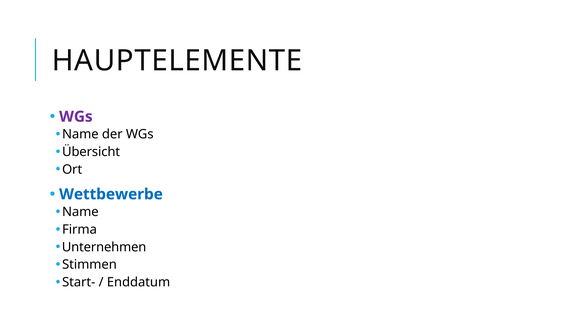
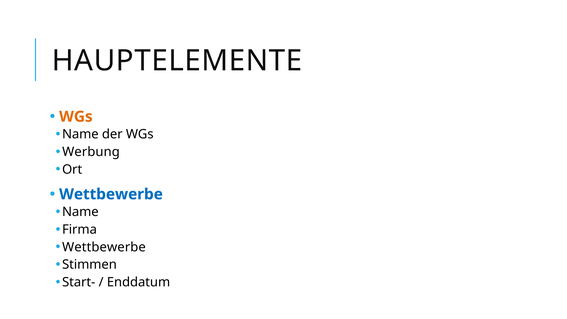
WGs at (76, 117) colour: purple -> orange
Übersicht: Übersicht -> Werbung
Unternehmen at (104, 247): Unternehmen -> Wettbewerbe
